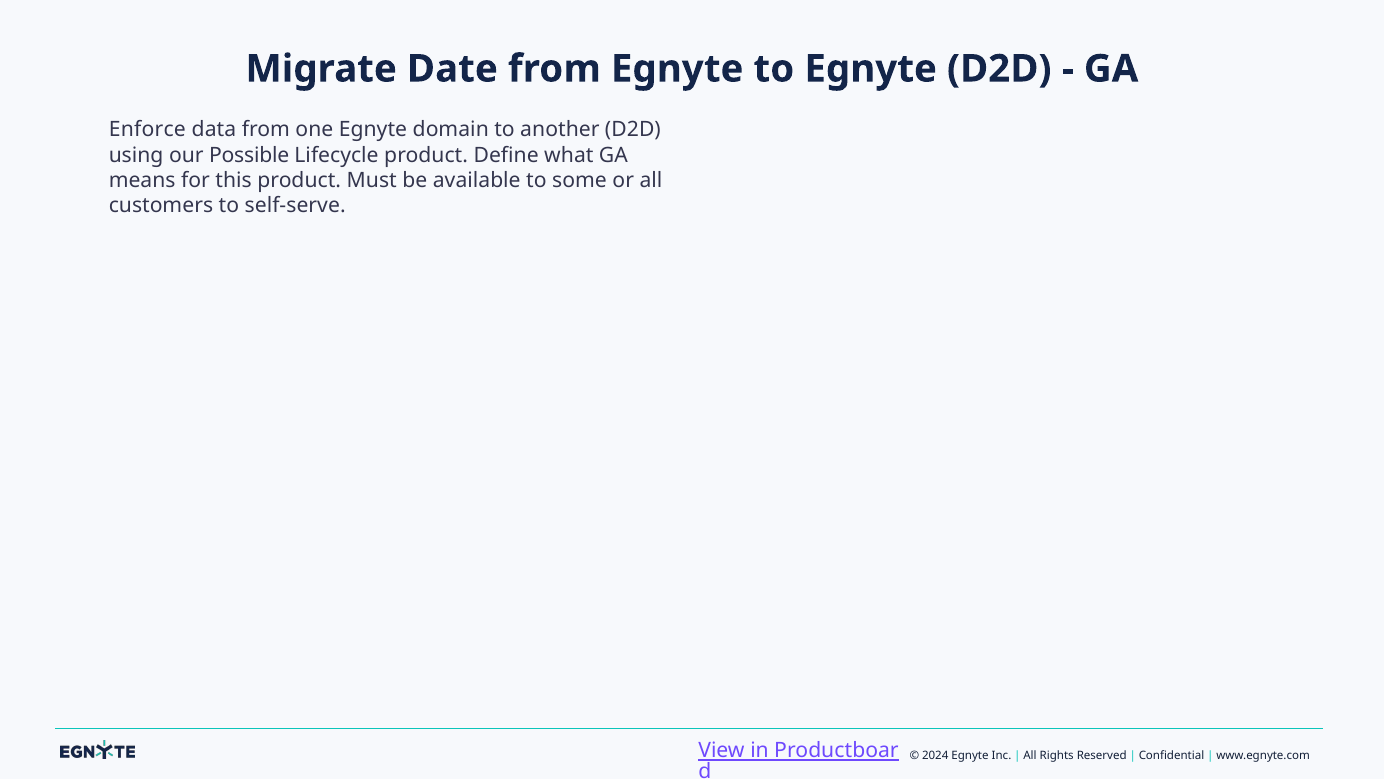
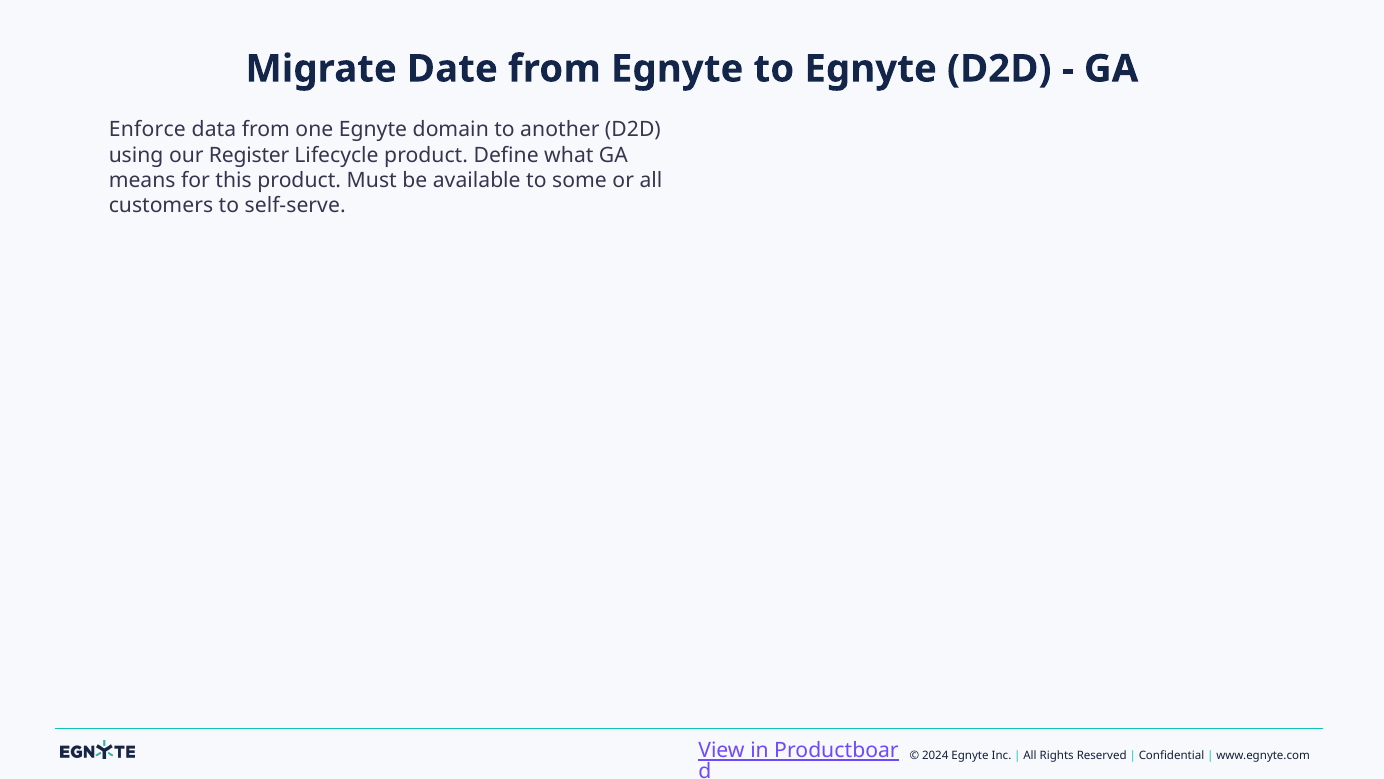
Possible: Possible -> Register
